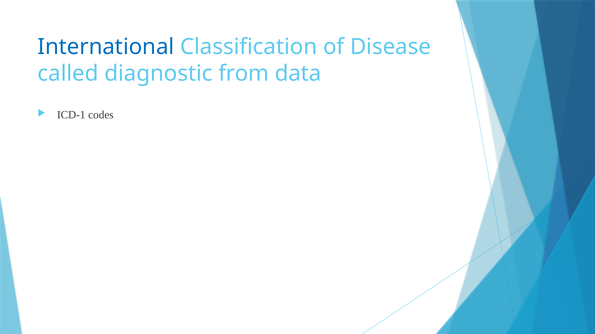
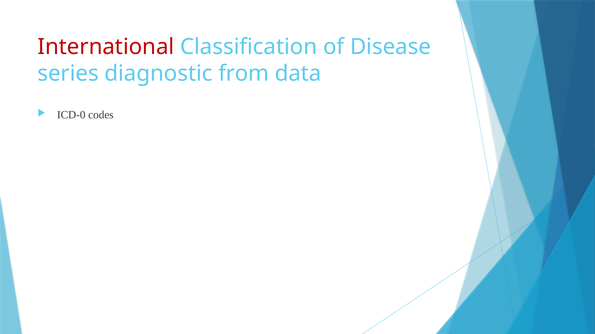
International colour: blue -> red
called: called -> series
ICD-1: ICD-1 -> ICD-0
